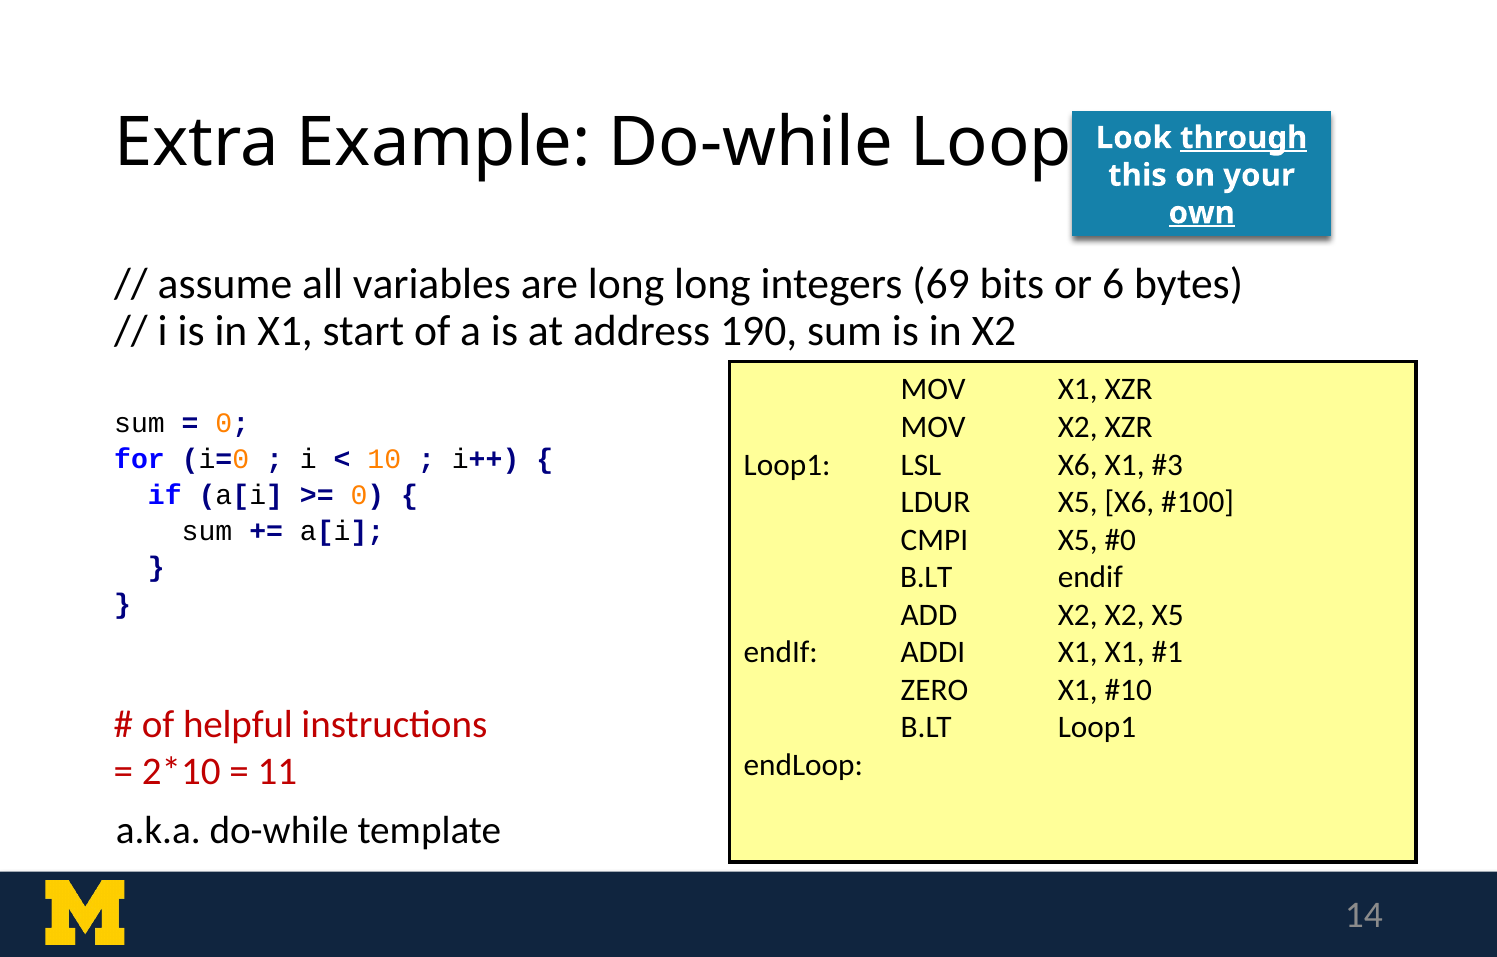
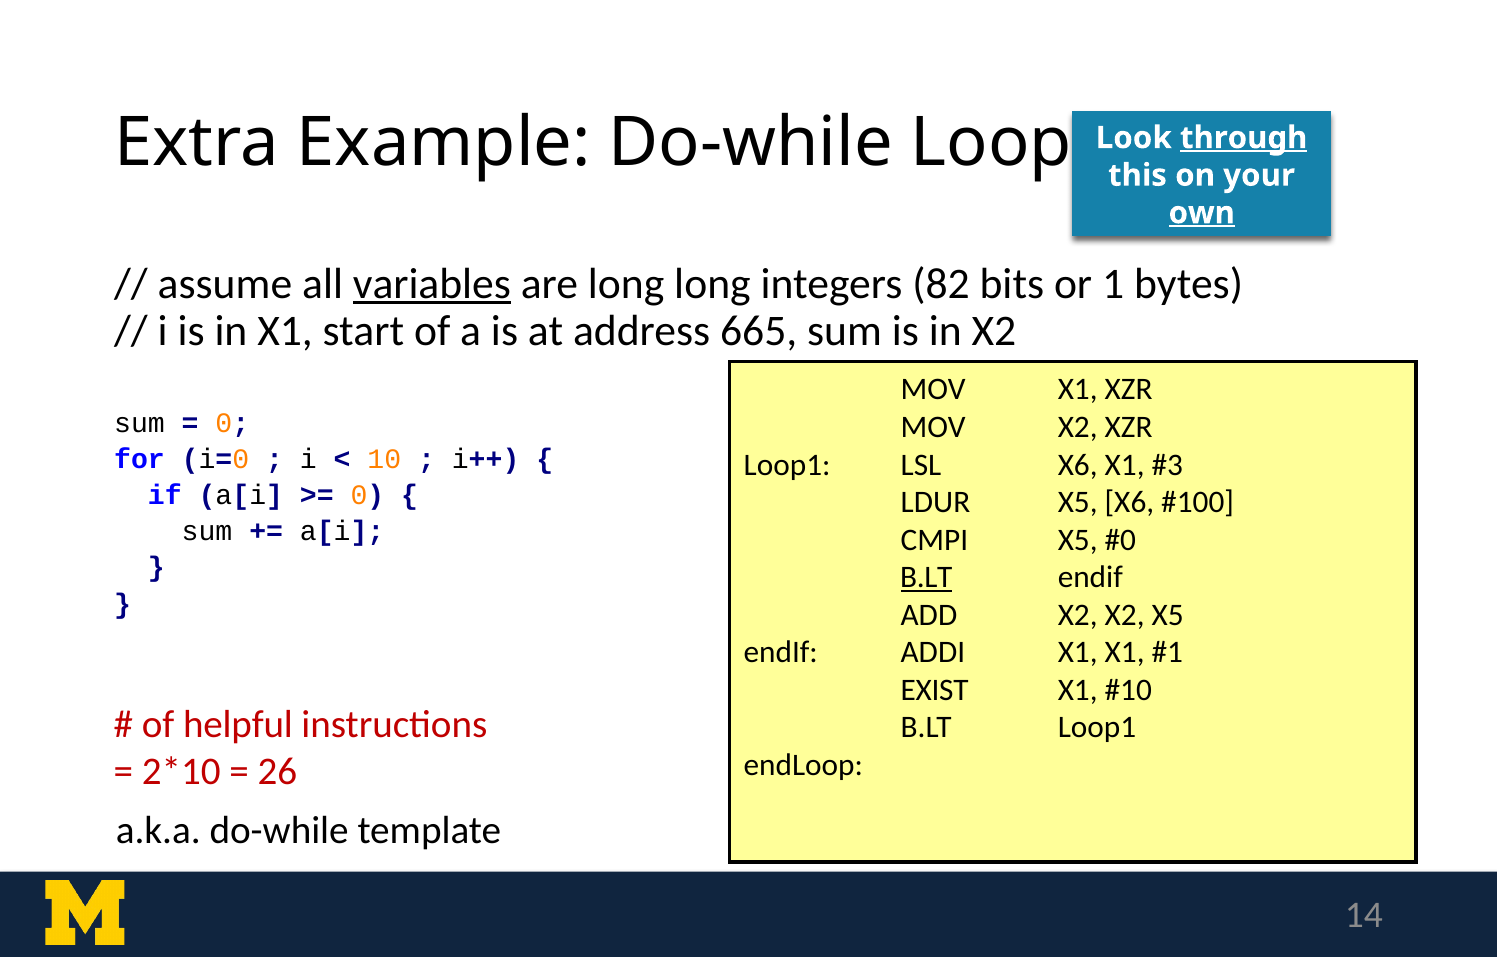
variables underline: none -> present
69: 69 -> 82
6: 6 -> 1
190: 190 -> 665
B.LT at (926, 577) underline: none -> present
ZERO: ZERO -> EXIST
11: 11 -> 26
